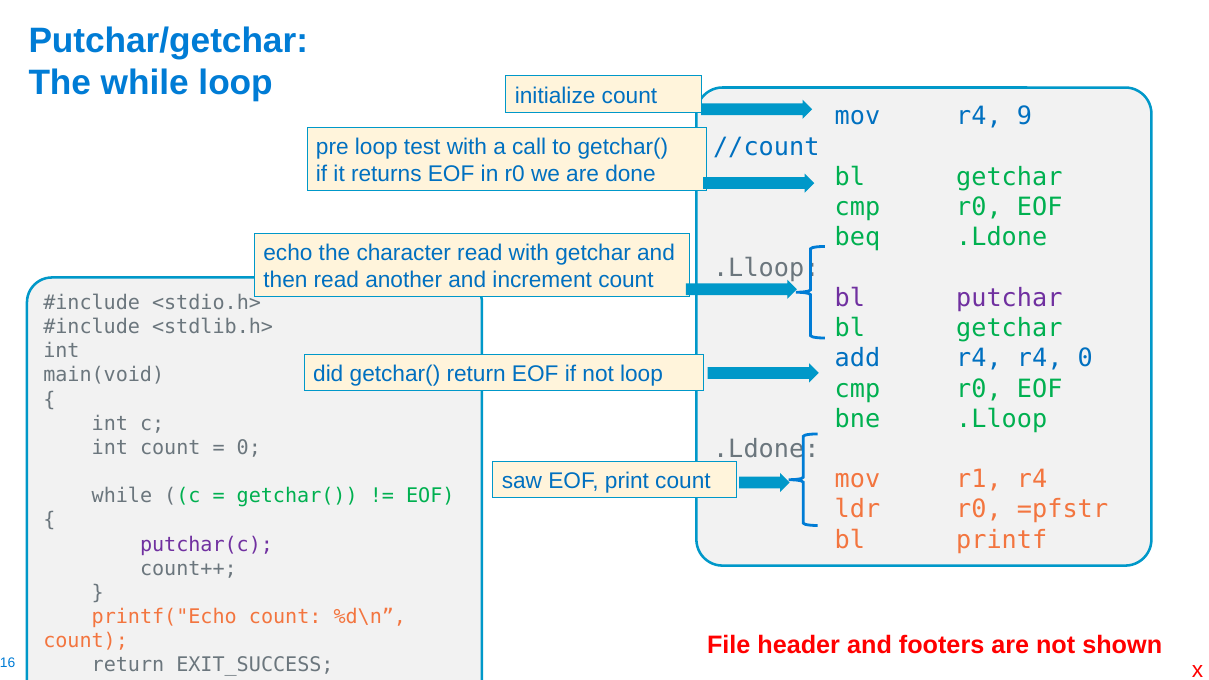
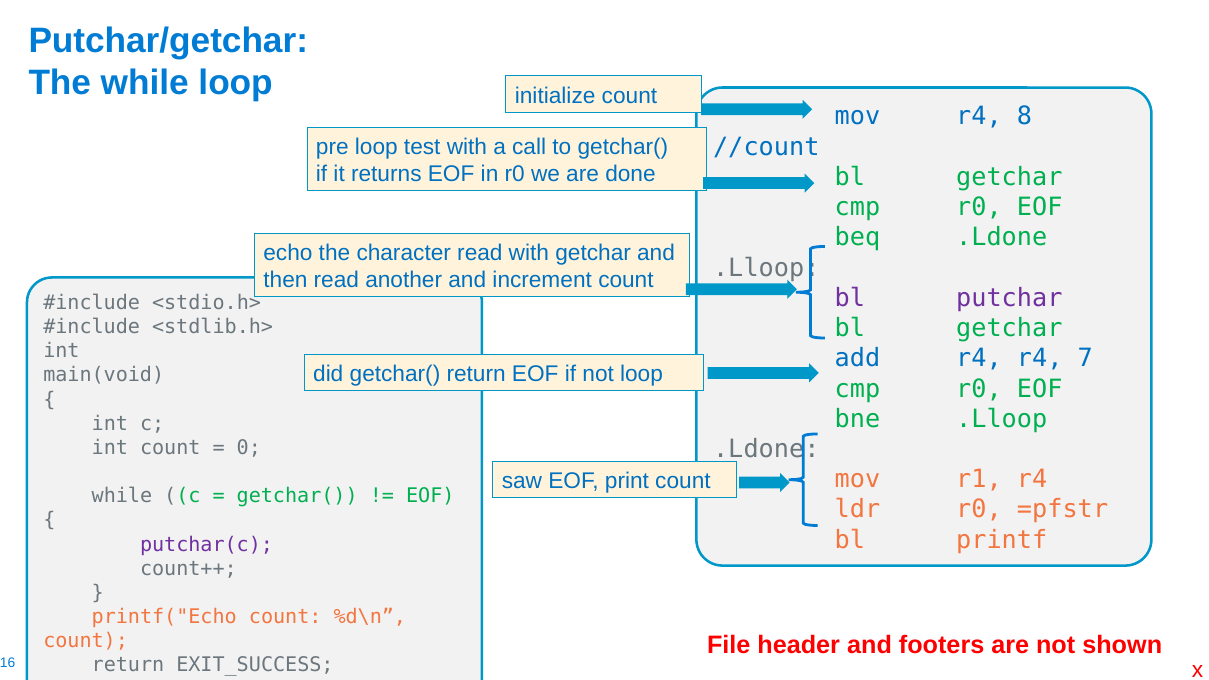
9: 9 -> 8
r4 0: 0 -> 7
